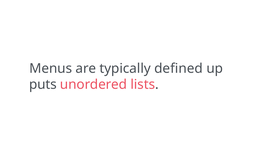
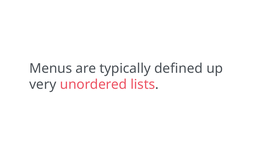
puts: puts -> very
